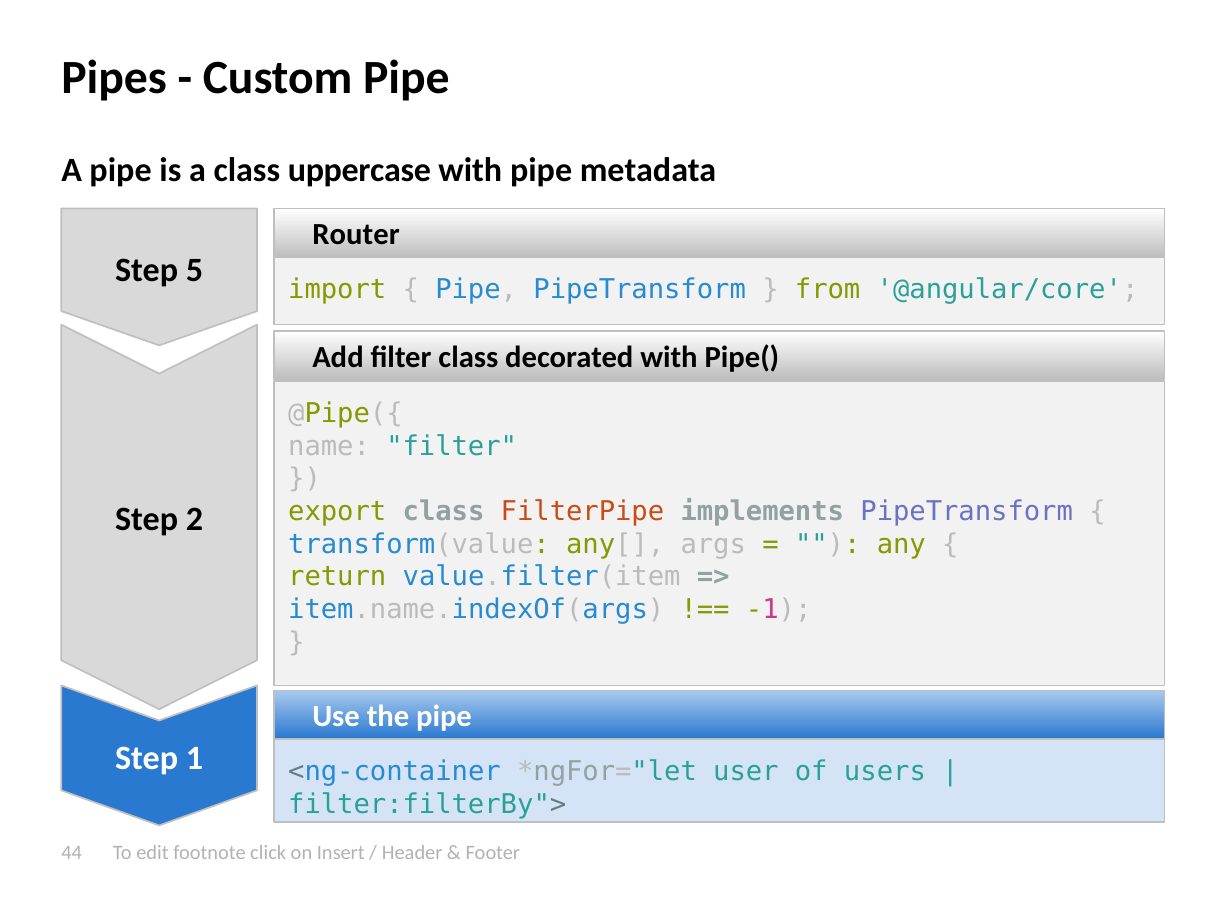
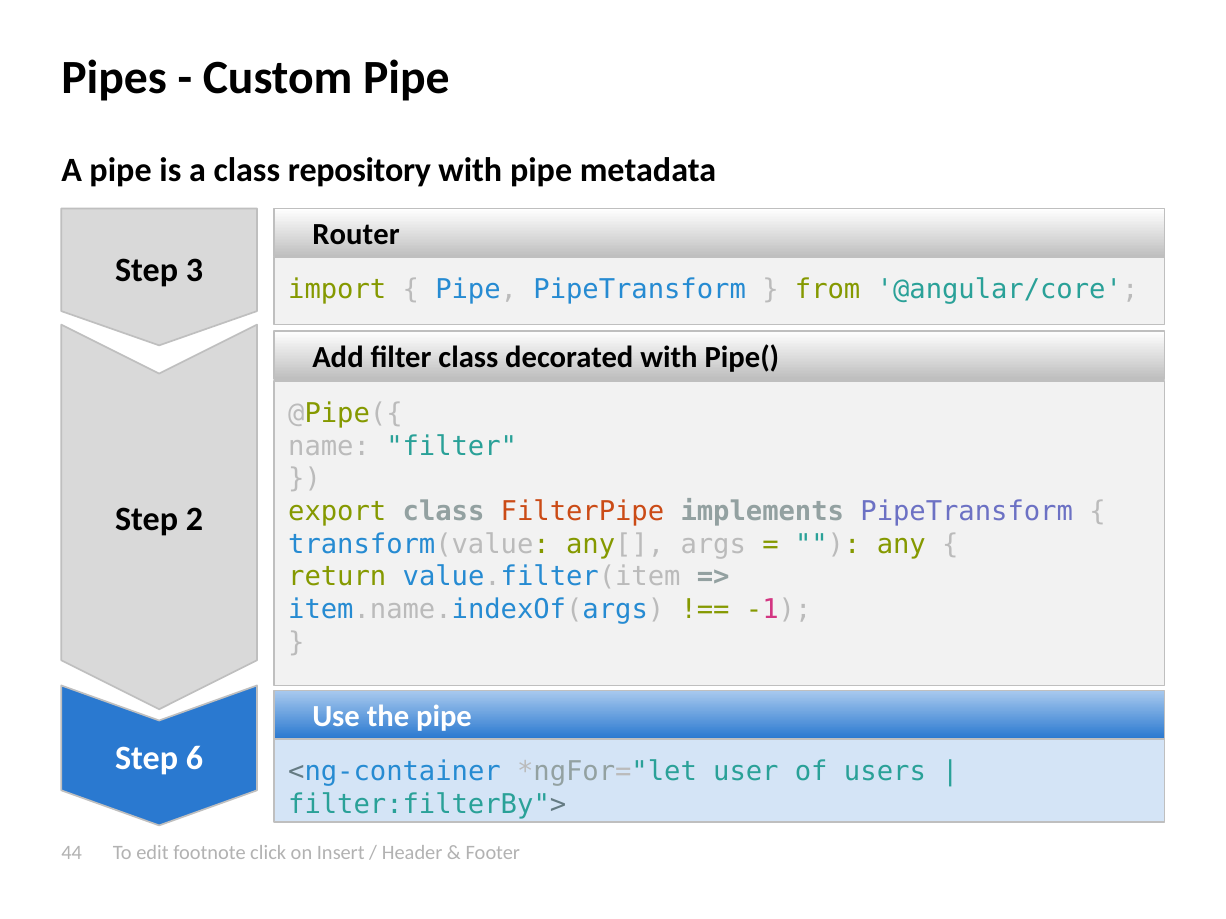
uppercase: uppercase -> repository
5: 5 -> 3
1: 1 -> 6
